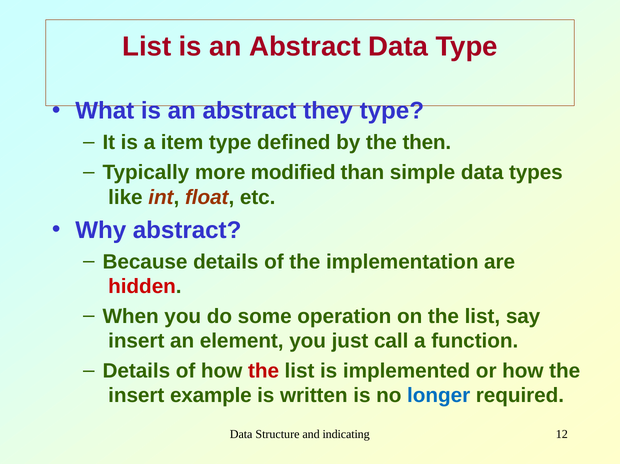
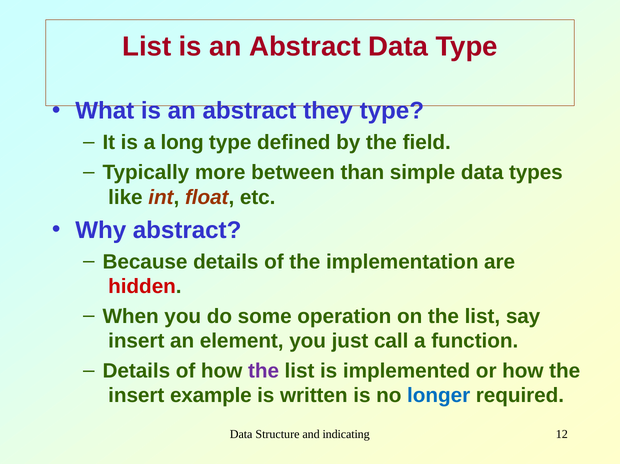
item: item -> long
then: then -> field
modified: modified -> between
the at (264, 371) colour: red -> purple
